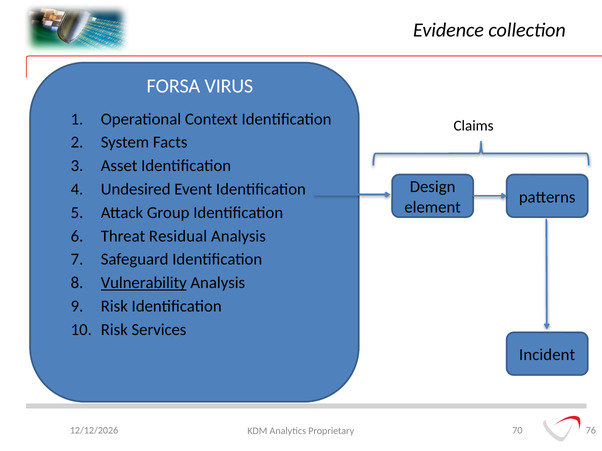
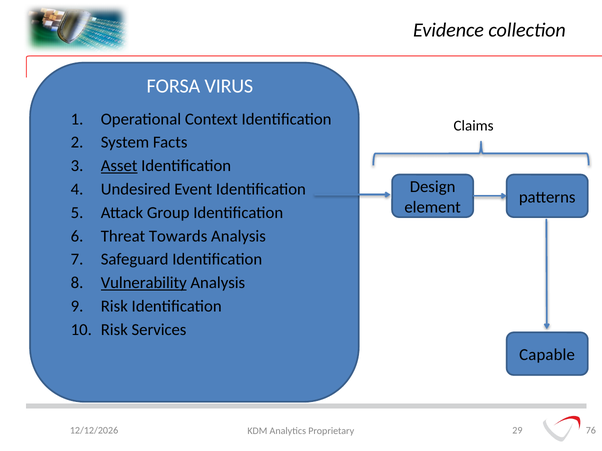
Asset underline: none -> present
Residual: Residual -> Towards
Incident: Incident -> Capable
70: 70 -> 29
